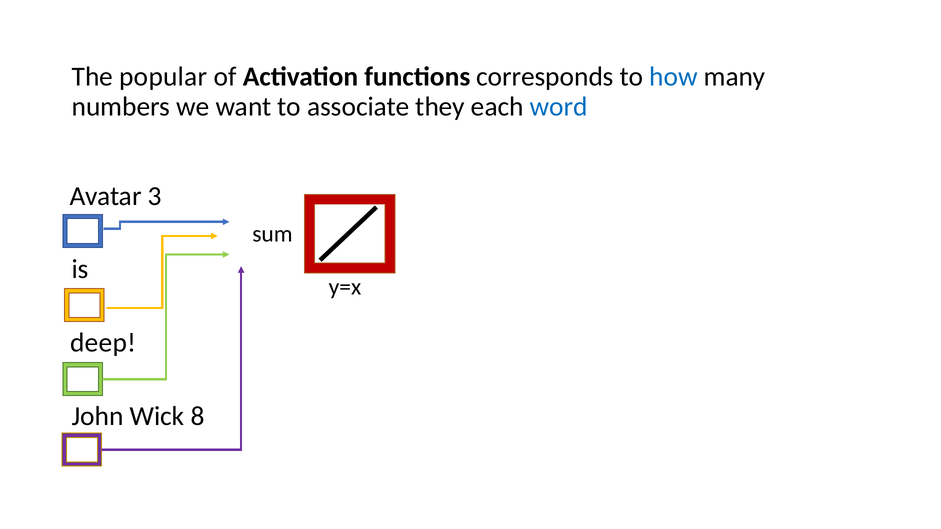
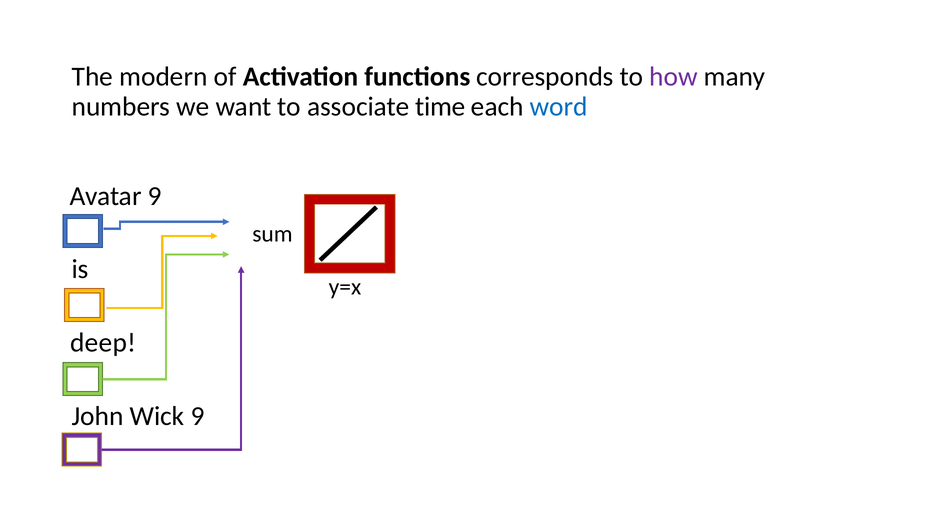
popular: popular -> modern
how colour: blue -> purple
they: they -> time
Avatar 3: 3 -> 9
Wick 8: 8 -> 9
